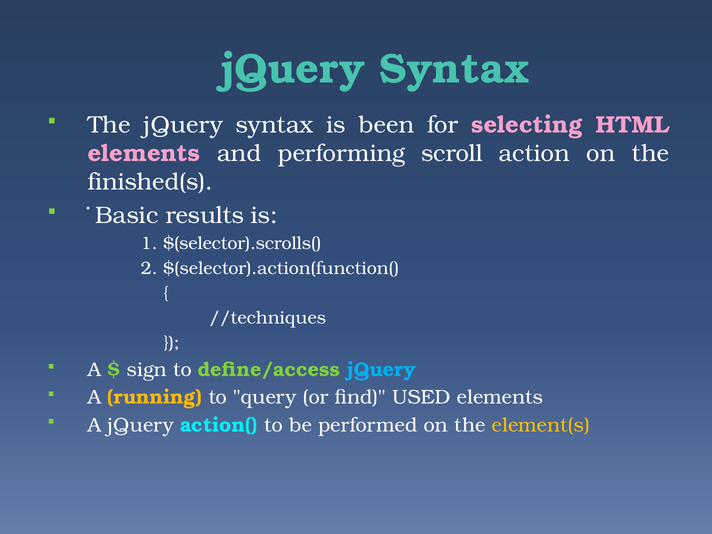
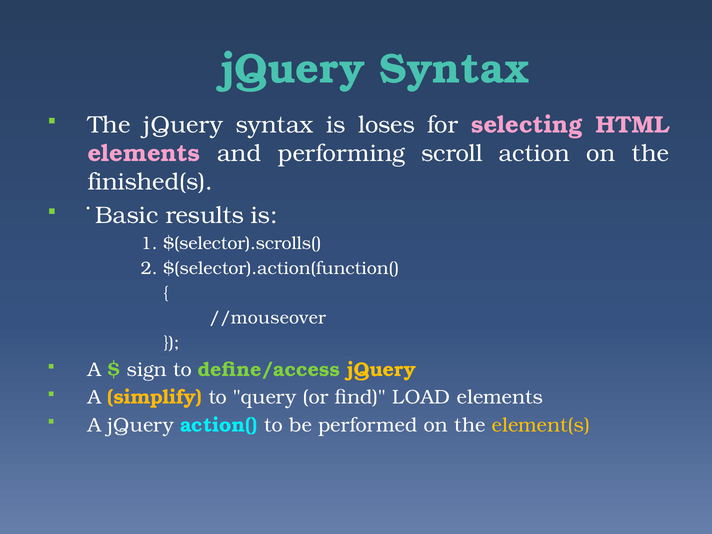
been: been -> loses
//techniques: //techniques -> //mouseover
jQuery at (381, 370) colour: light blue -> yellow
running: running -> simplify
USED: USED -> LOAD
